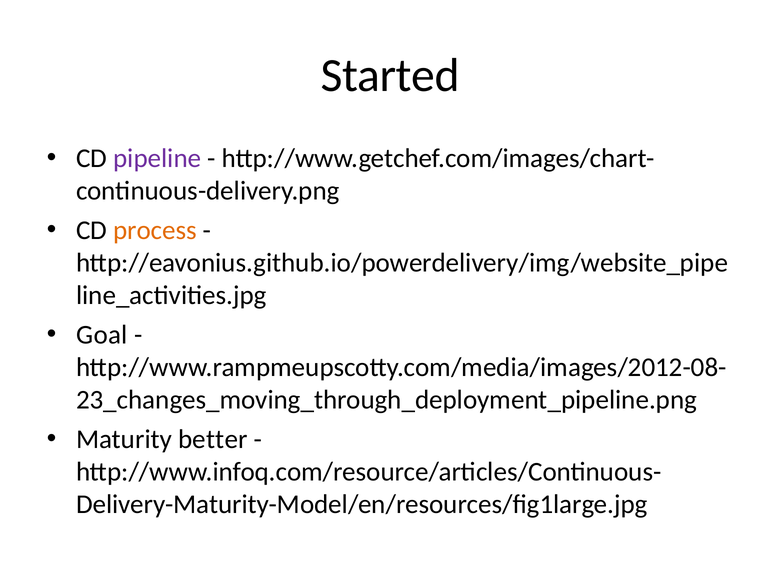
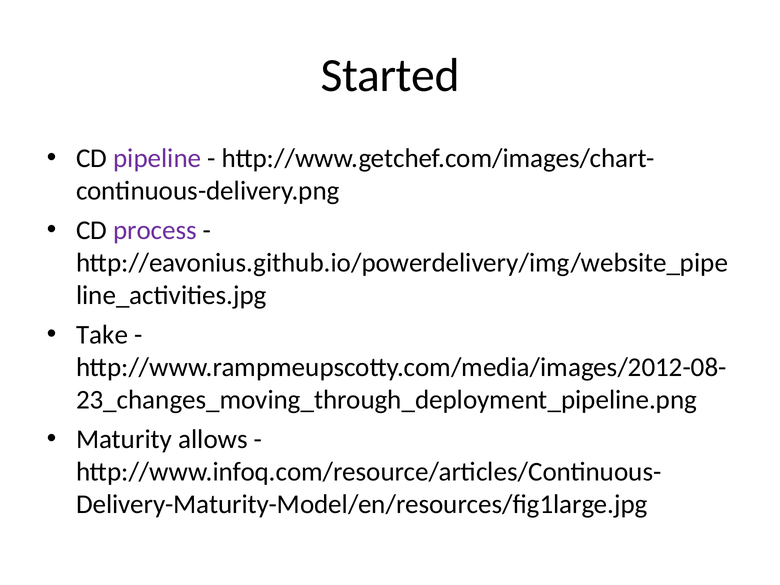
process colour: orange -> purple
Goal: Goal -> Take
better: better -> allows
